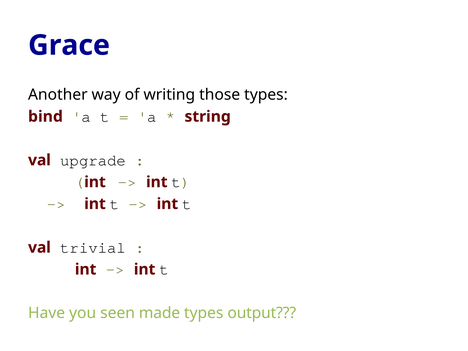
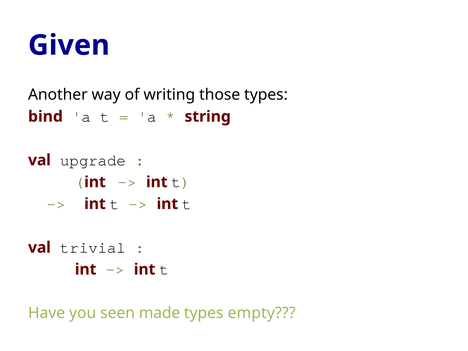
Grace: Grace -> Given
output: output -> empty
